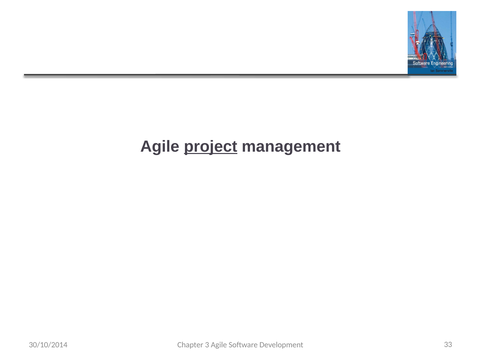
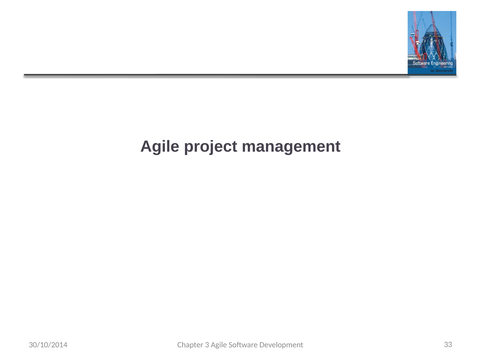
project underline: present -> none
